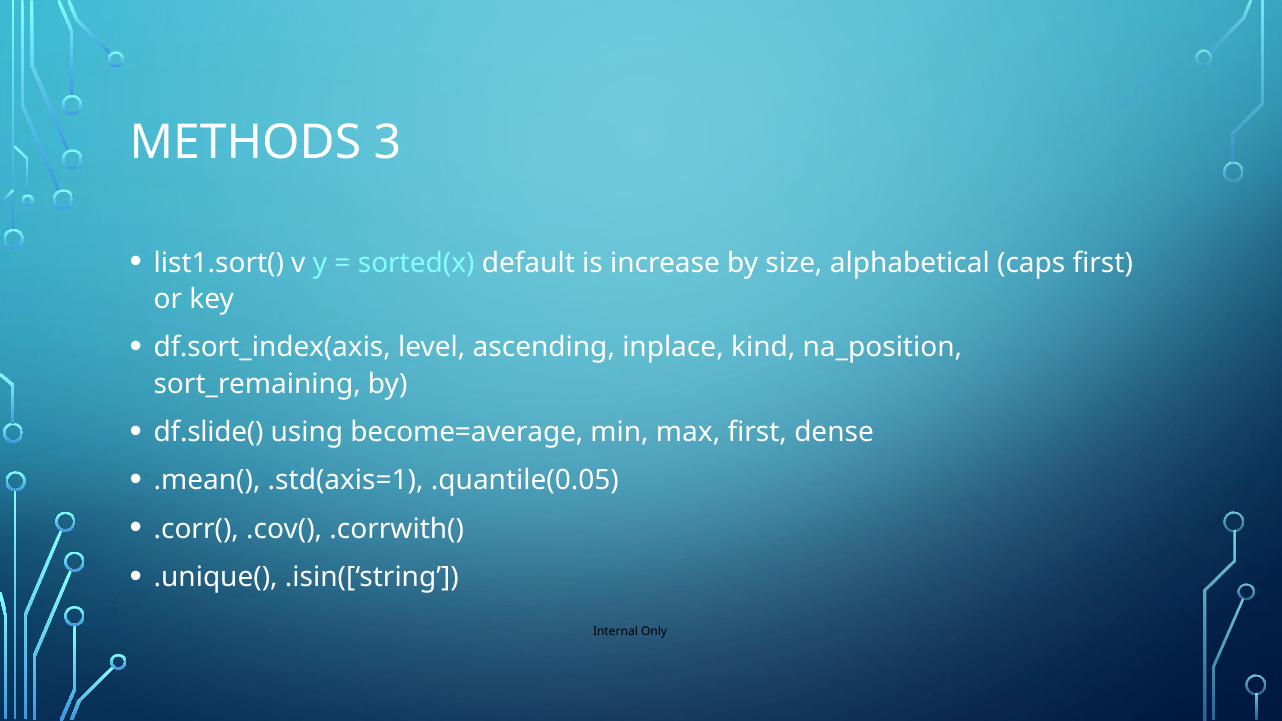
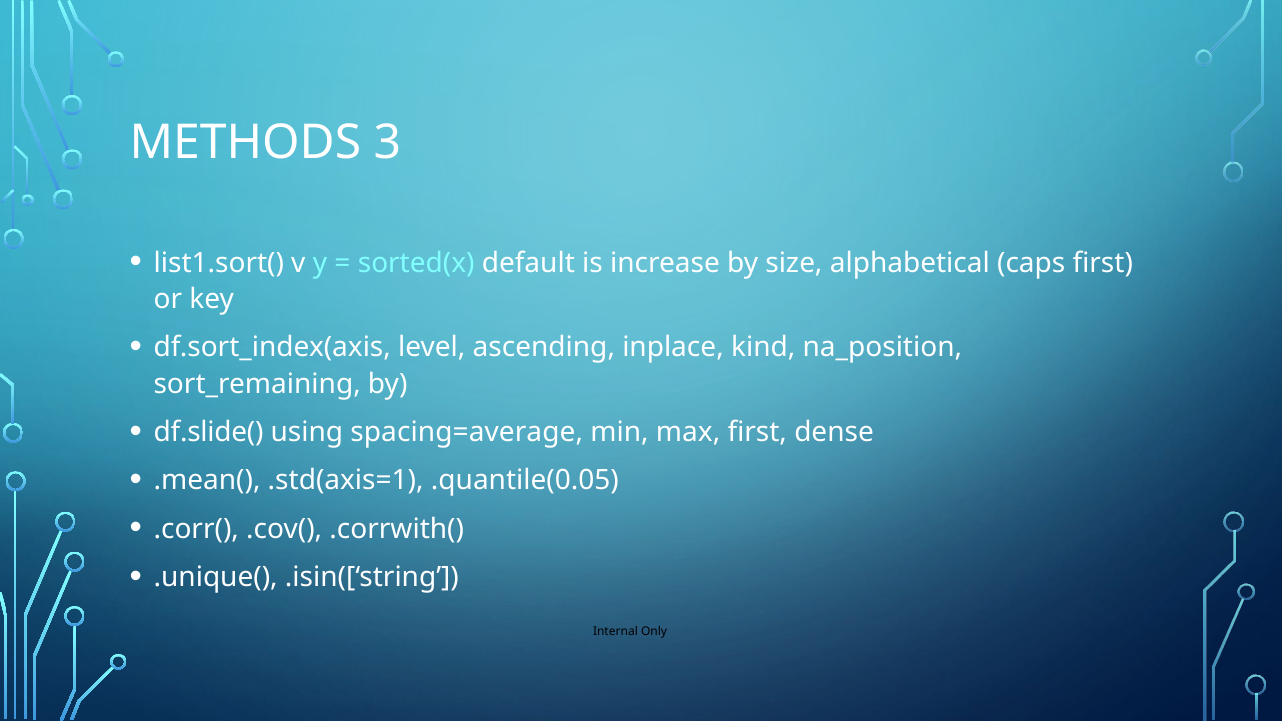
become=average: become=average -> spacing=average
